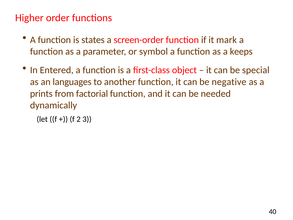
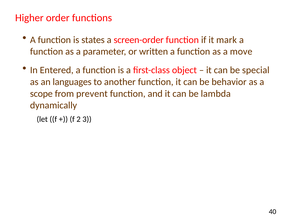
symbol: symbol -> written
keeps: keeps -> move
negative: negative -> behavior
prints: prints -> scope
factorial: factorial -> prevent
needed: needed -> lambda
